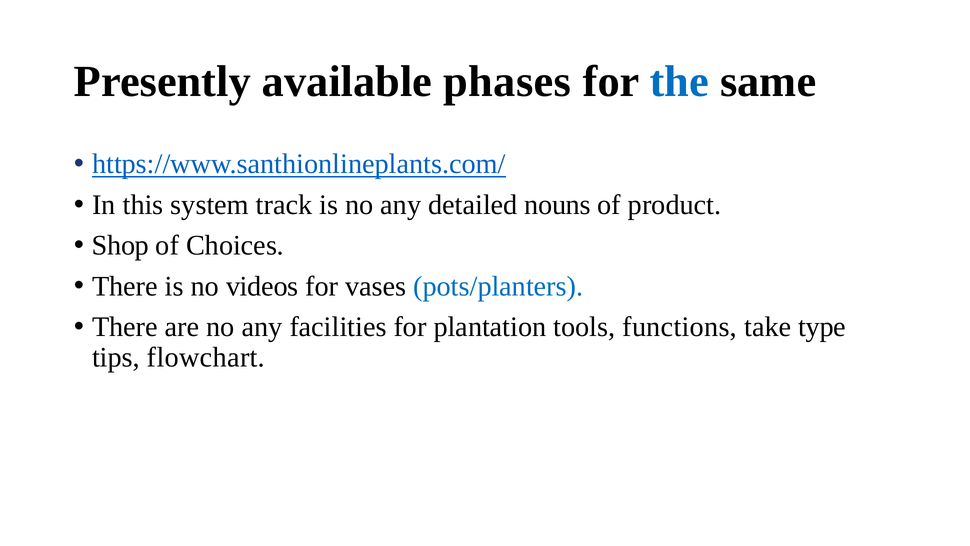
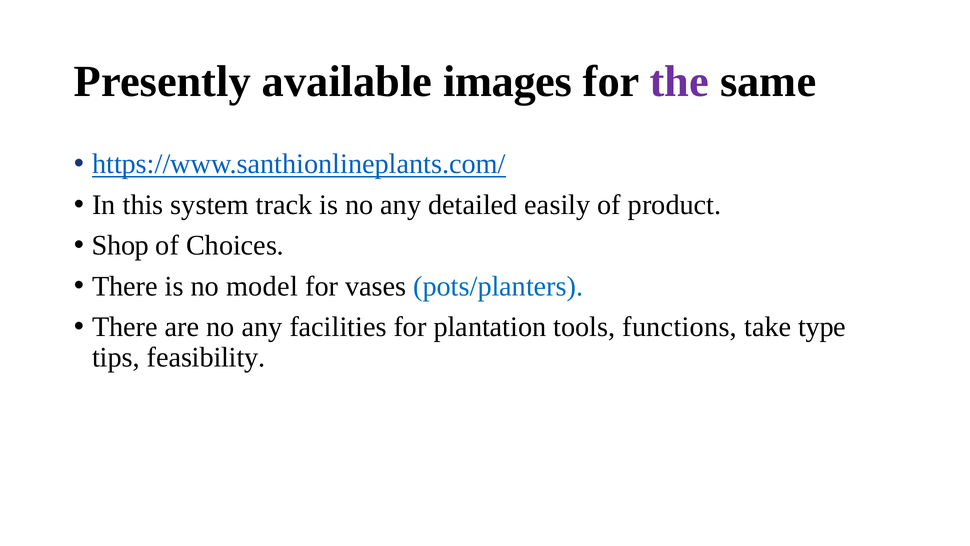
phases: phases -> images
the colour: blue -> purple
nouns: nouns -> easily
videos: videos -> model
flowchart: flowchart -> feasibility
